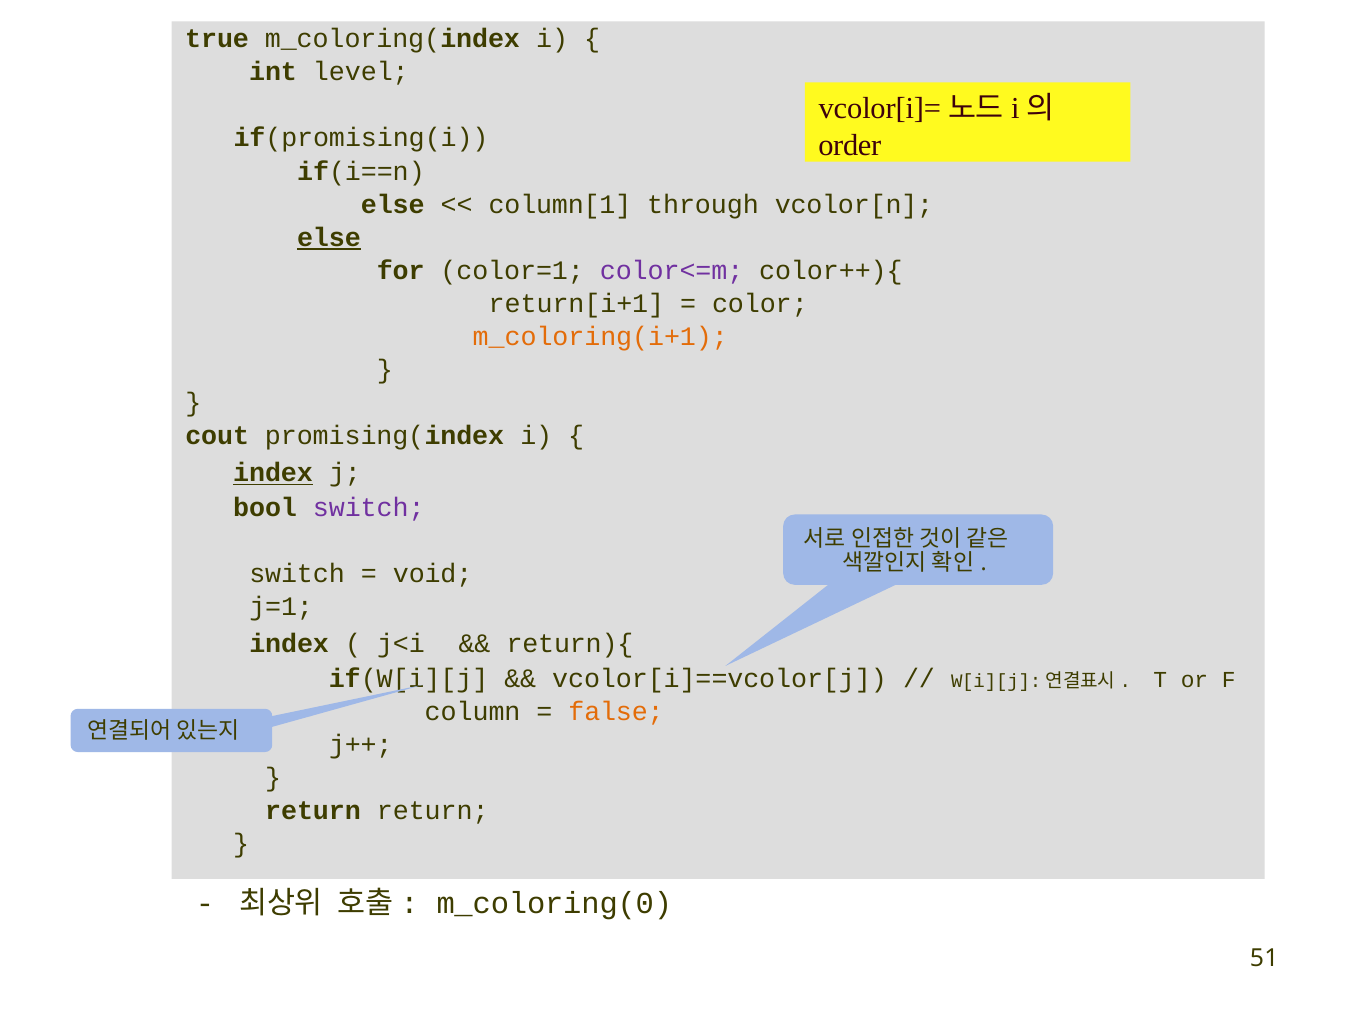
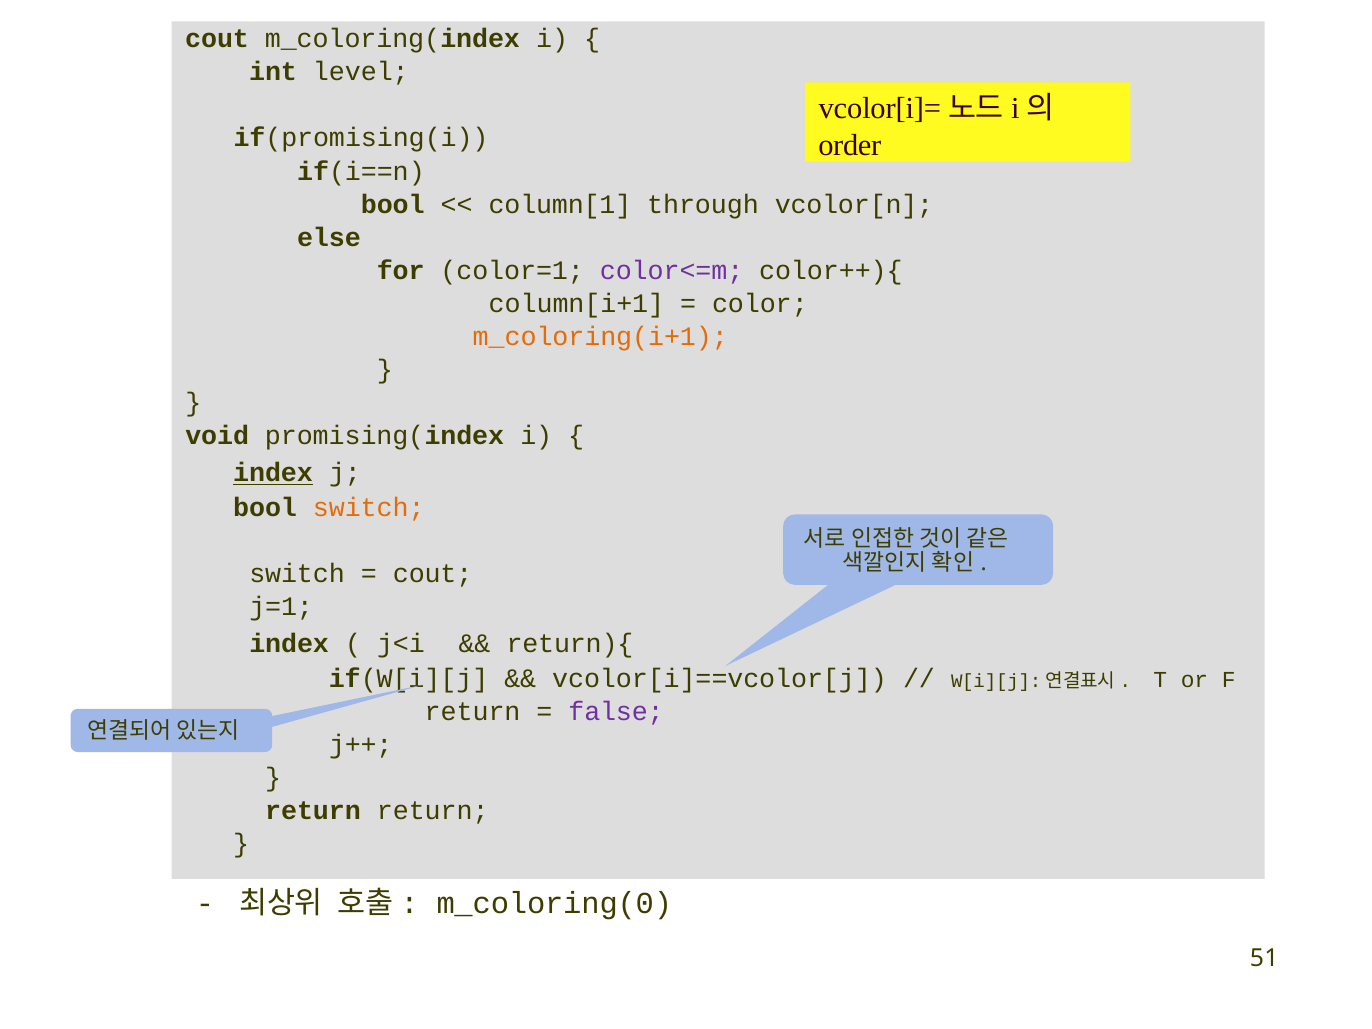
true at (217, 39): true -> cout
else at (393, 205): else -> bool
else at (329, 237) underline: present -> none
return[i+1: return[i+1 -> column[i+1
cout: cout -> void
switch at (369, 507) colour: purple -> orange
void at (433, 574): void -> cout
column at (473, 711): column -> return
false colour: orange -> purple
